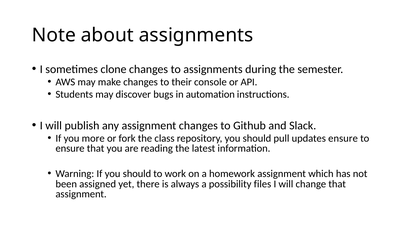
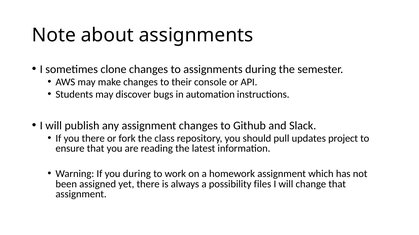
you more: more -> there
updates ensure: ensure -> project
If you should: should -> during
